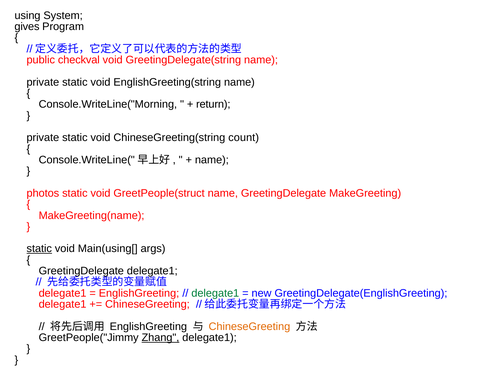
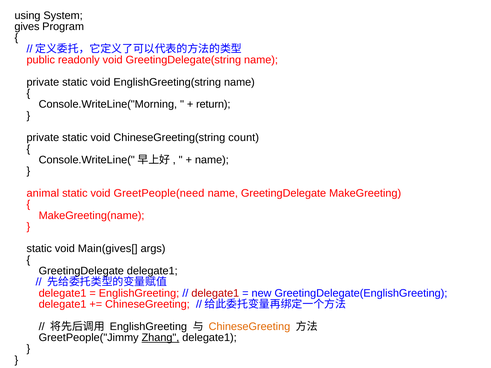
checkval: checkval -> readonly
photos: photos -> animal
GreetPeople(struct: GreetPeople(struct -> GreetPeople(need
static at (39, 249) underline: present -> none
Main(using[: Main(using[ -> Main(gives[
delegate1 at (215, 293) colour: green -> red
